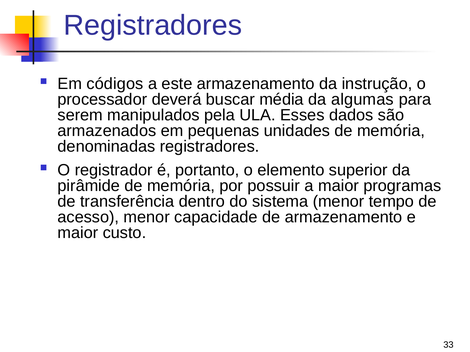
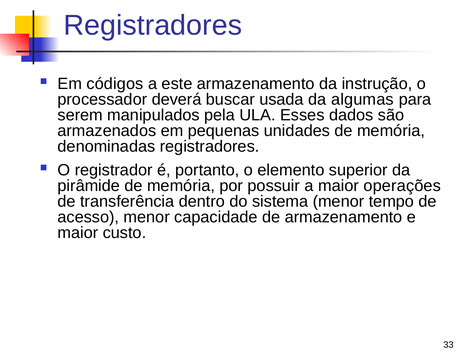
média: média -> usada
programas: programas -> operações
